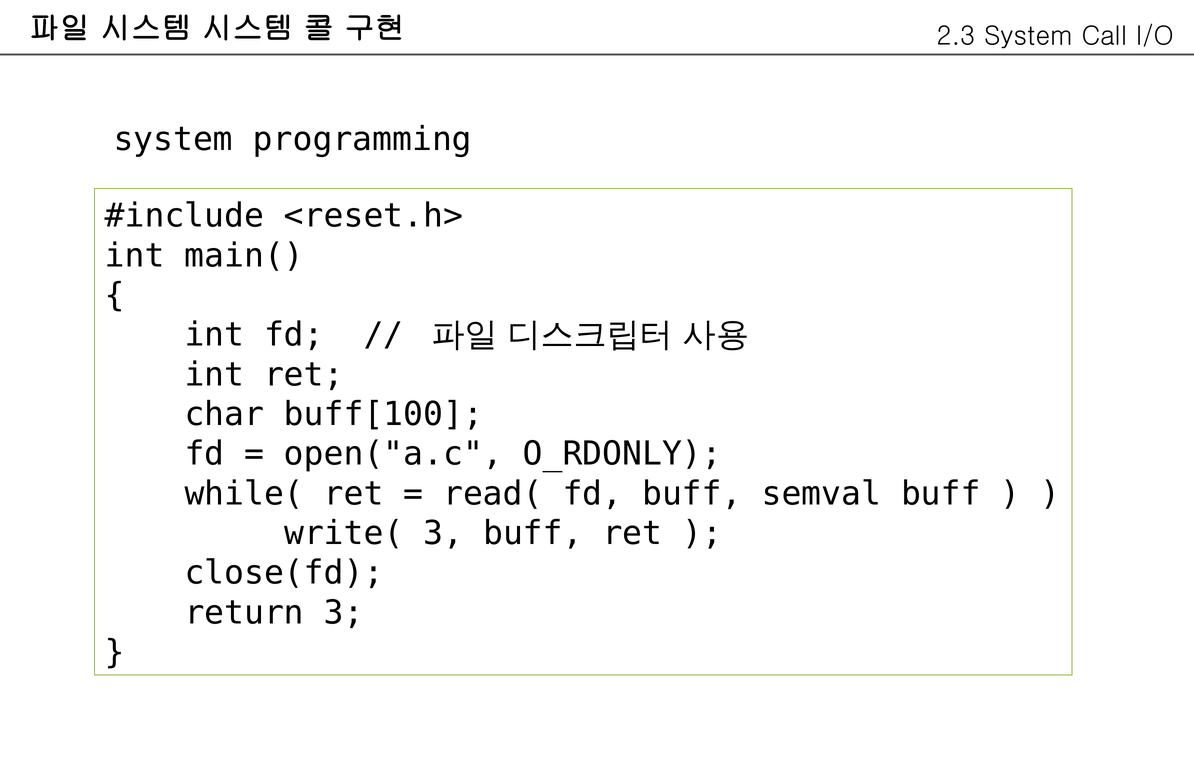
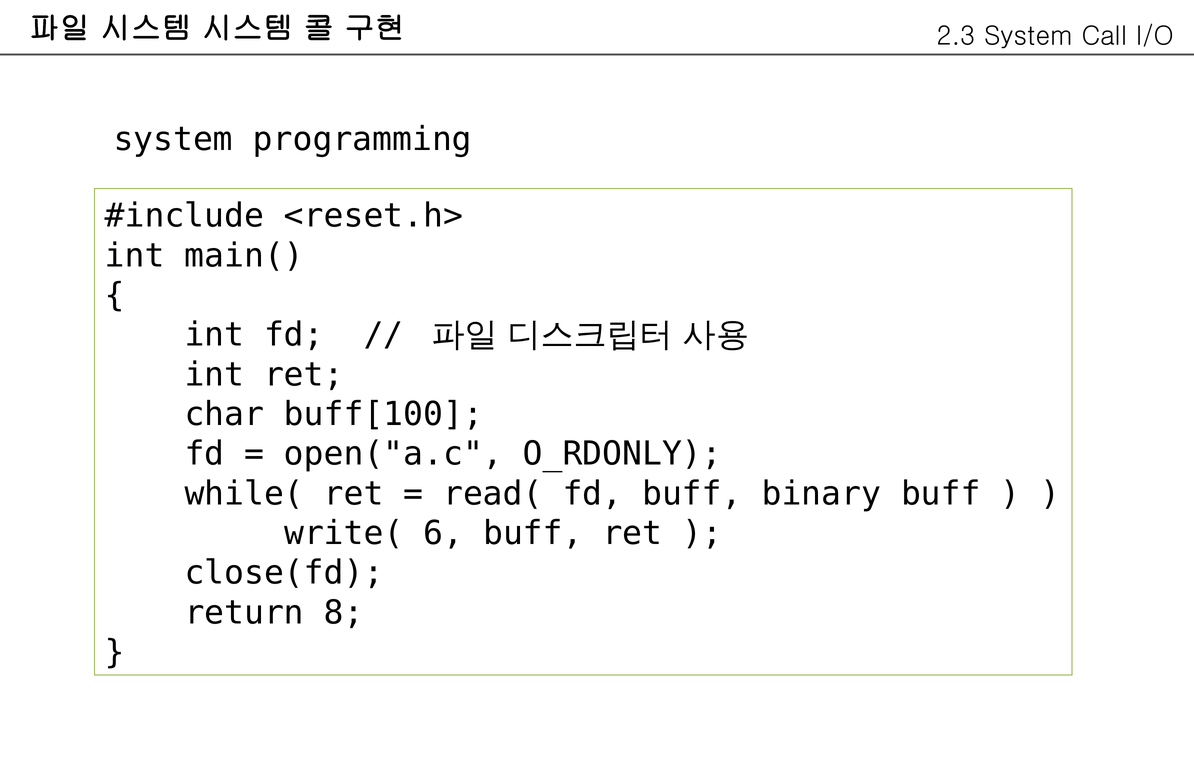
semval: semval -> binary
write( 3: 3 -> 6
return 3: 3 -> 8
